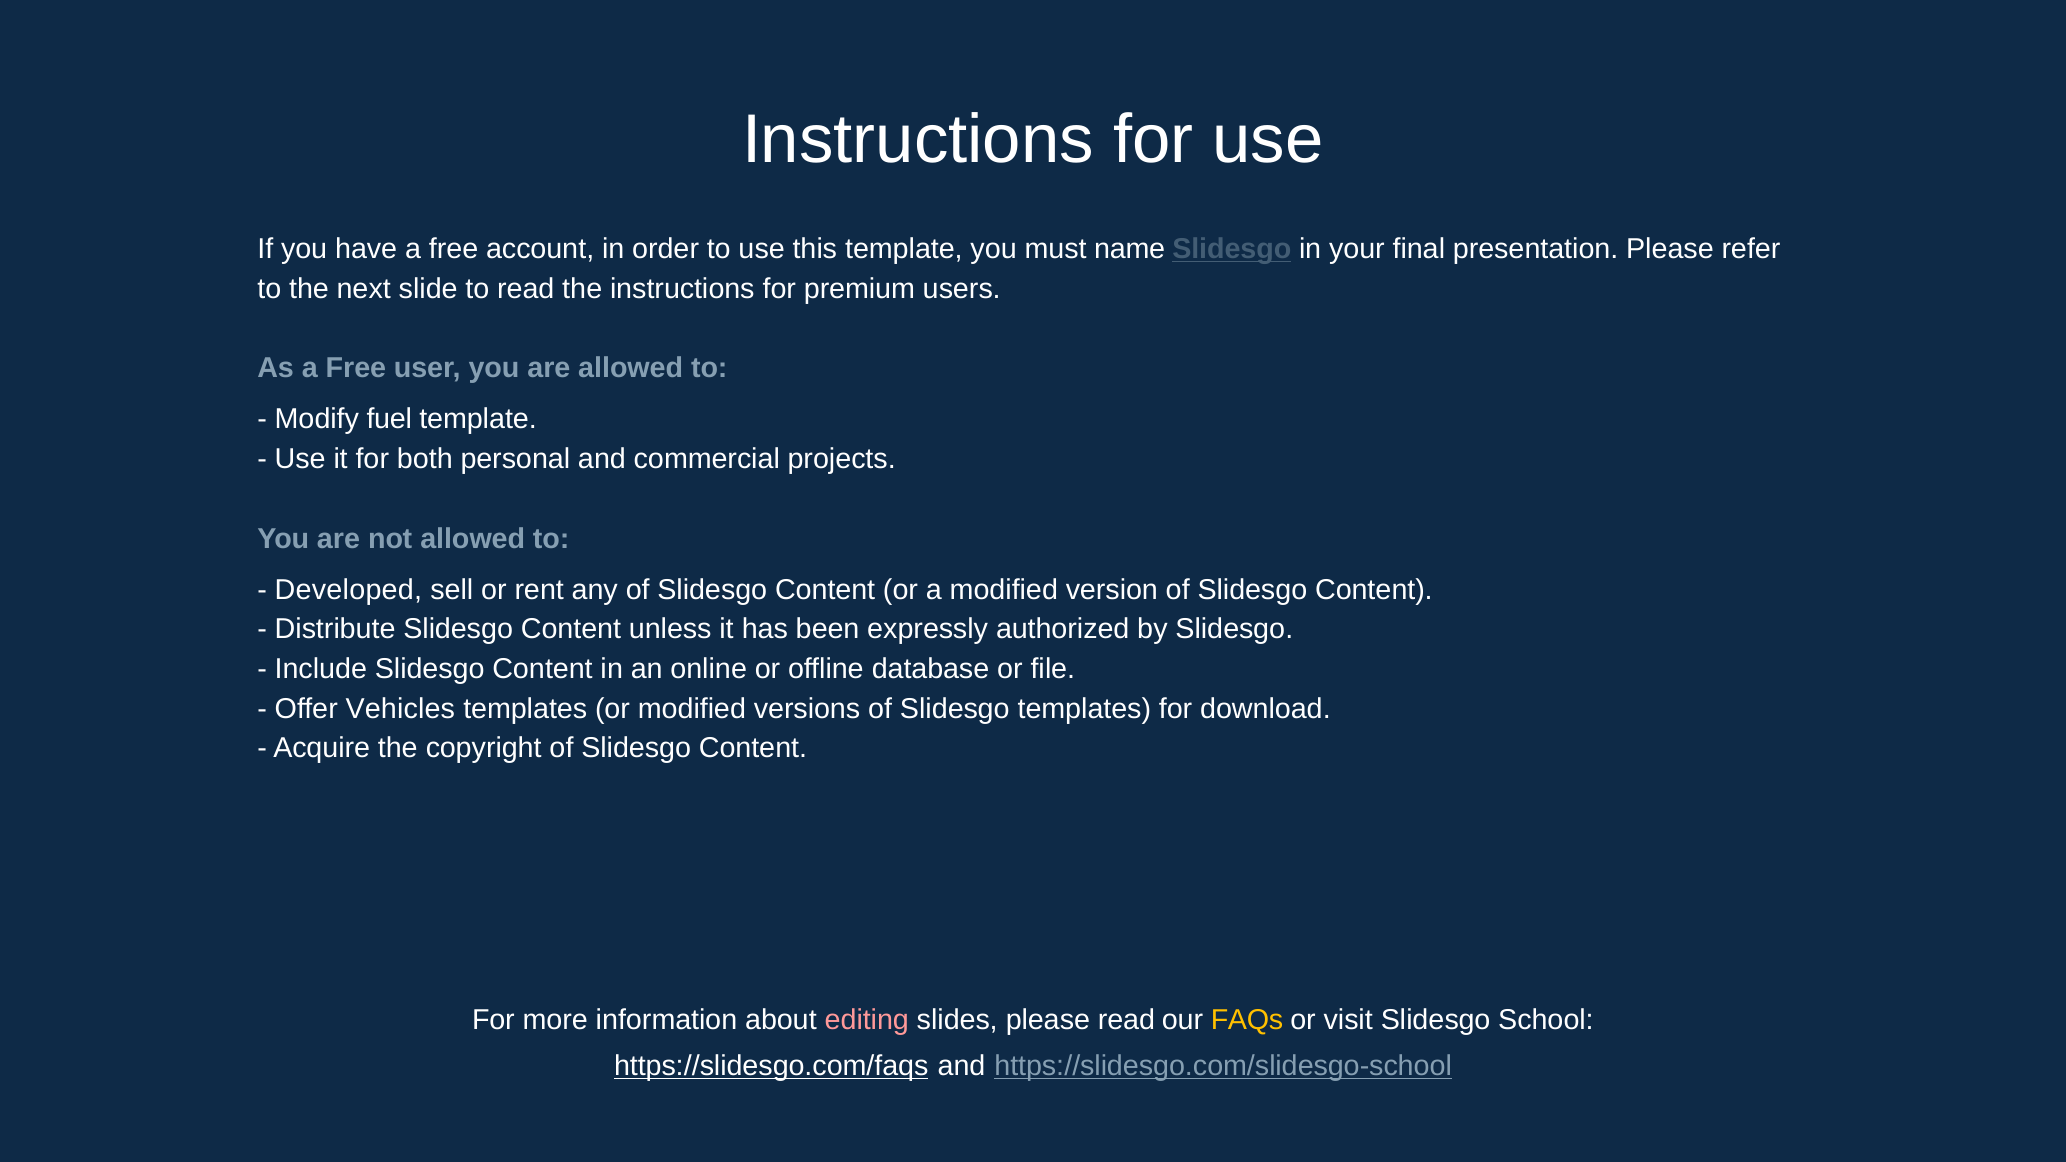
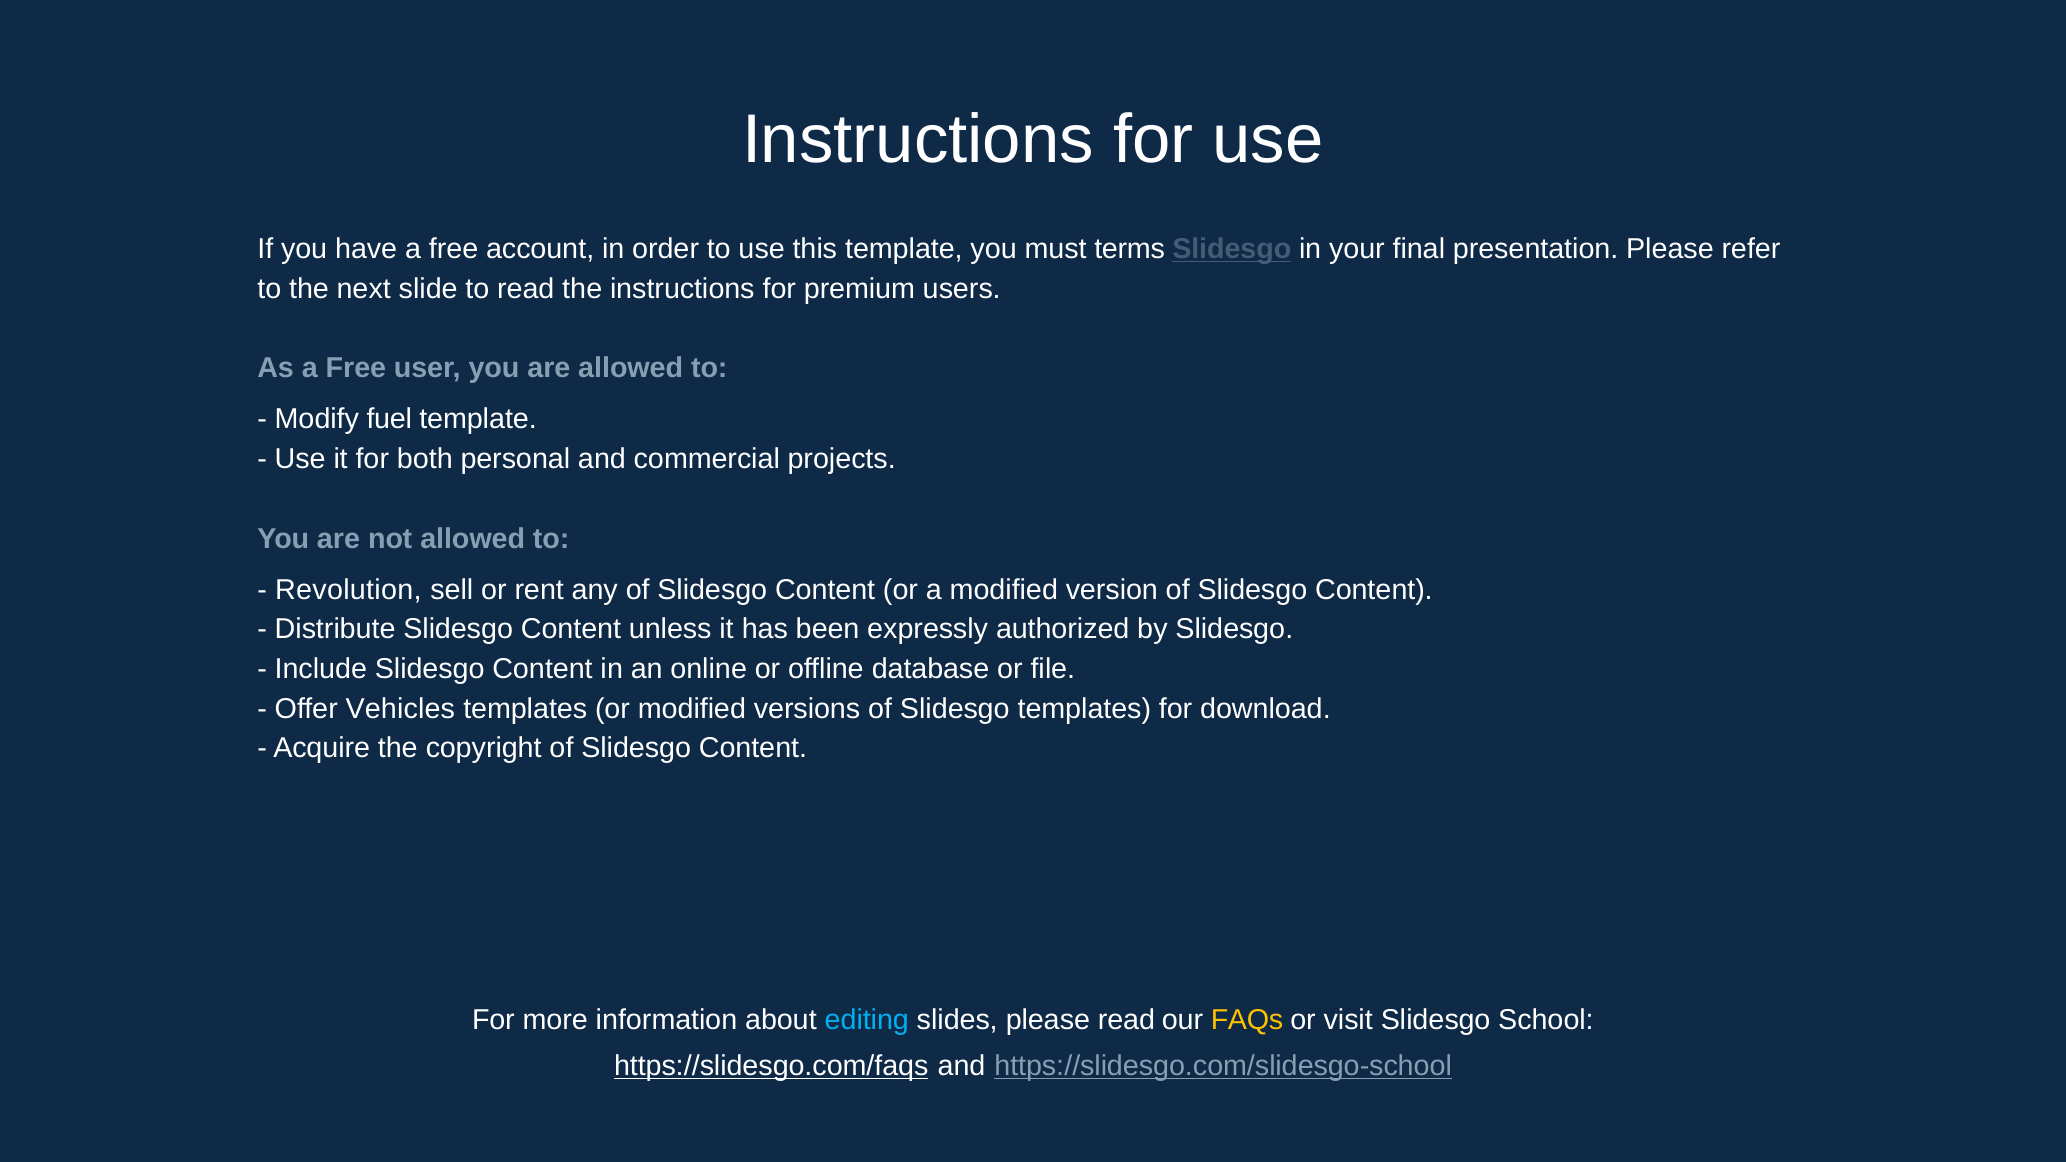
name: name -> terms
Developed: Developed -> Revolution
editing colour: pink -> light blue
